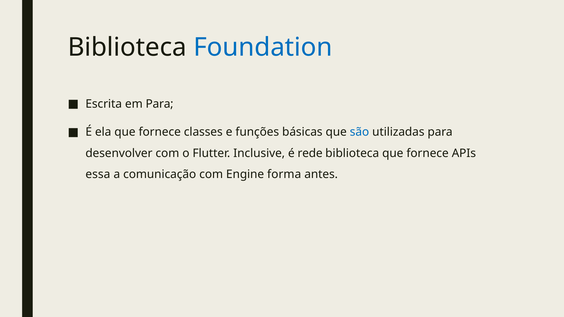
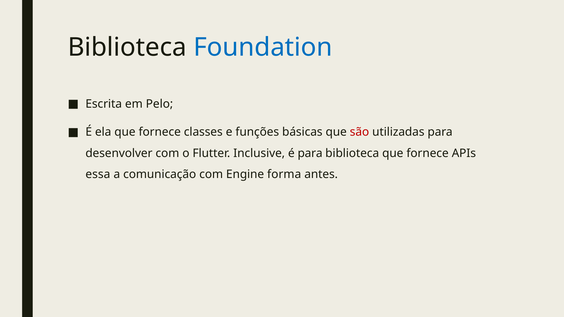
em Para: Para -> Pelo
são colour: blue -> red
é rede: rede -> para
